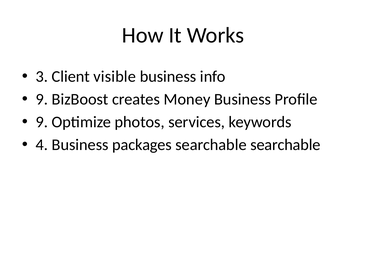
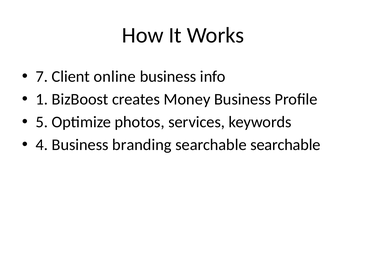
3: 3 -> 7
visible: visible -> online
9 at (42, 100): 9 -> 1
9 at (42, 122): 9 -> 5
packages: packages -> branding
